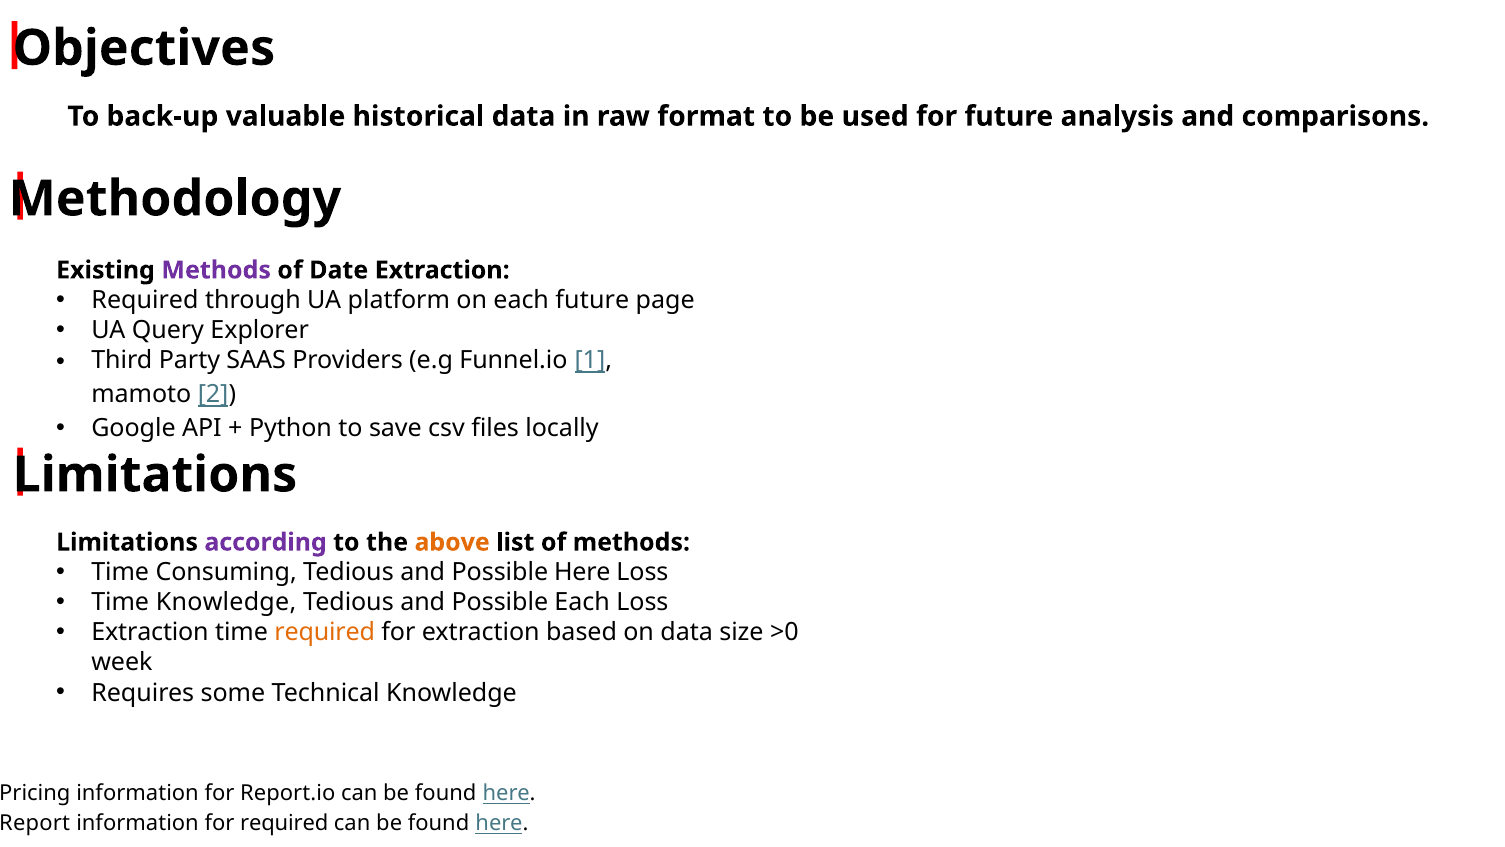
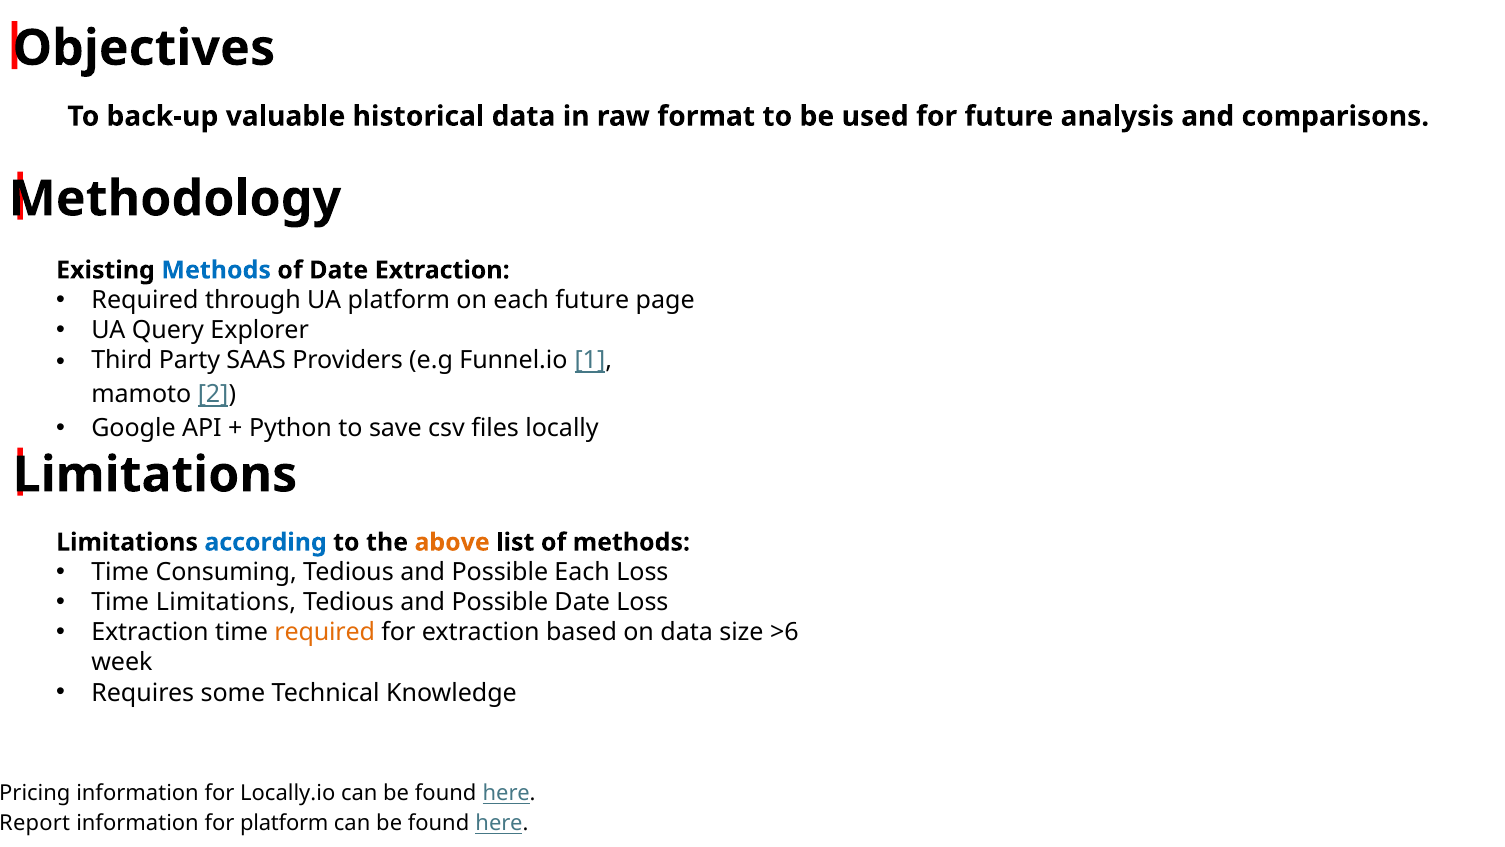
Methods at (216, 270) colour: purple -> blue
according colour: purple -> blue
Possible Here: Here -> Each
Time Knowledge: Knowledge -> Limitations
Possible Each: Each -> Date
>0: >0 -> >6
Report.io: Report.io -> Locally.io
for required: required -> platform
